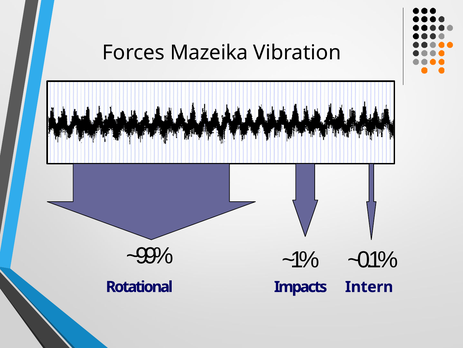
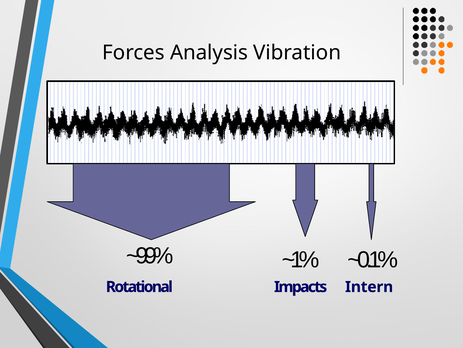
Mazeika: Mazeika -> Analysis
